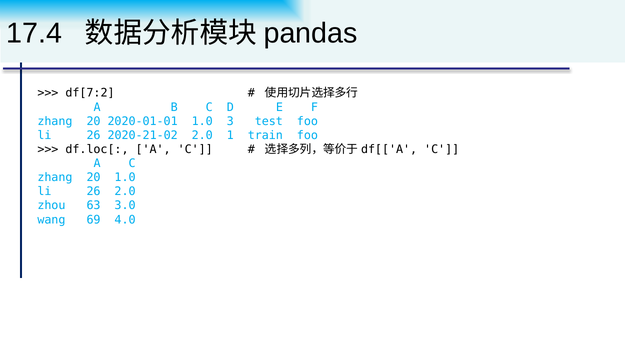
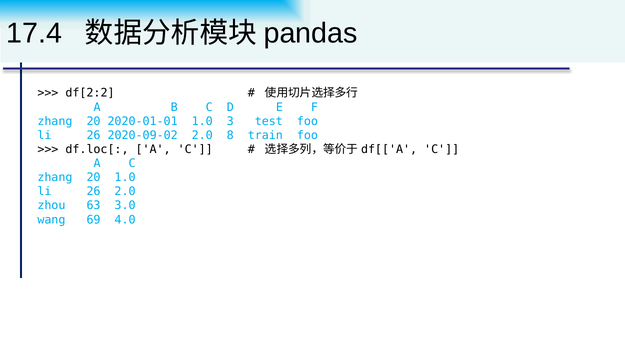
df[7:2: df[7:2 -> df[2:2
2020-21-02: 2020-21-02 -> 2020-09-02
1: 1 -> 8
